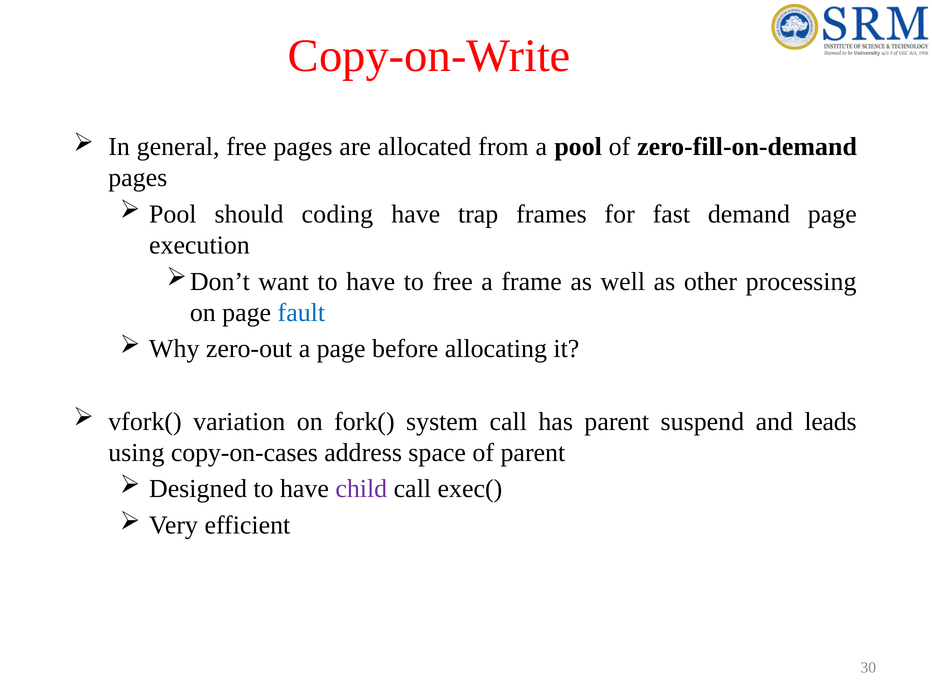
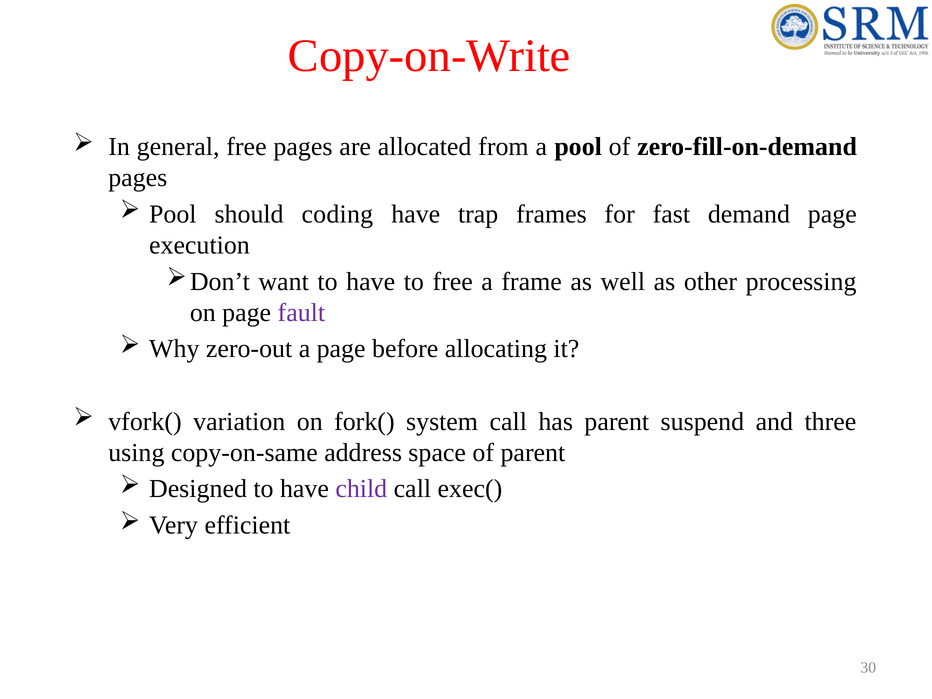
fault colour: blue -> purple
leads: leads -> three
copy-on-cases: copy-on-cases -> copy-on-same
